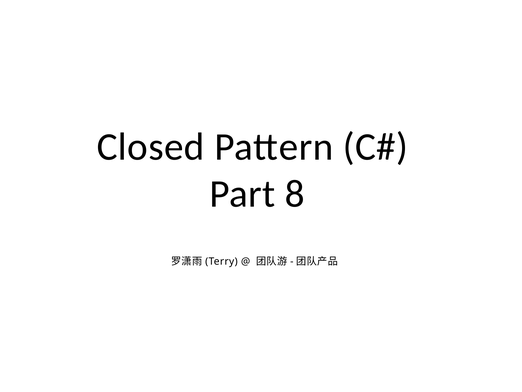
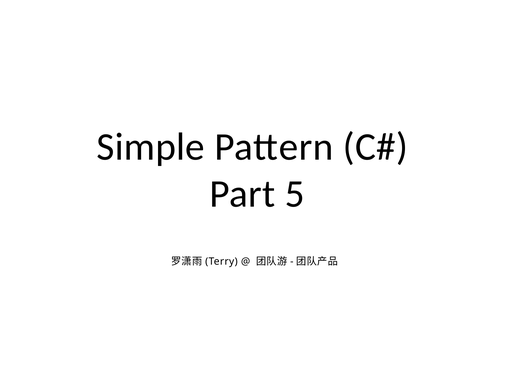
Closed: Closed -> Simple
8: 8 -> 5
